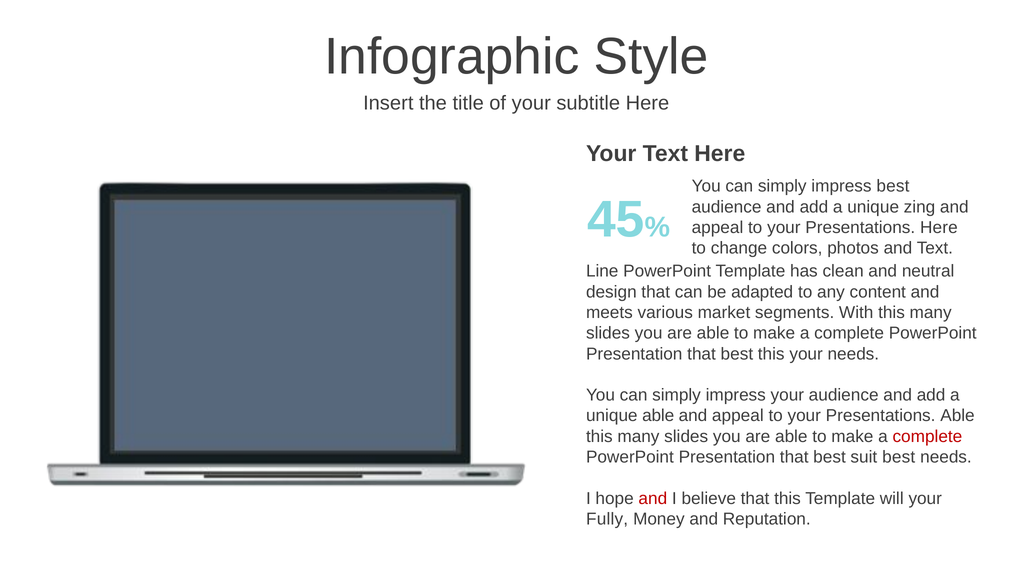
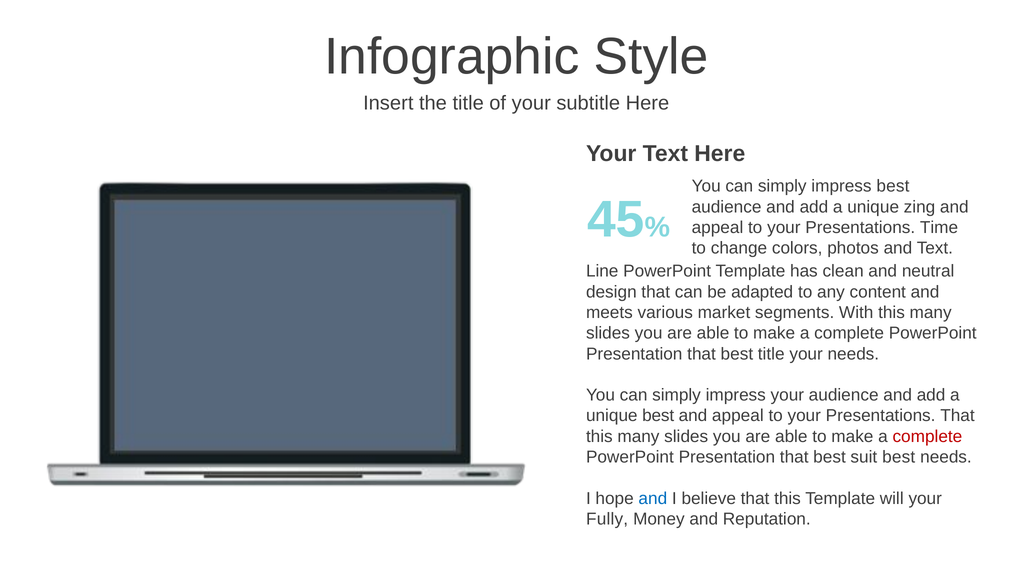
Presentations Here: Here -> Time
best this: this -> title
unique able: able -> best
Presentations Able: Able -> That
and at (653, 499) colour: red -> blue
